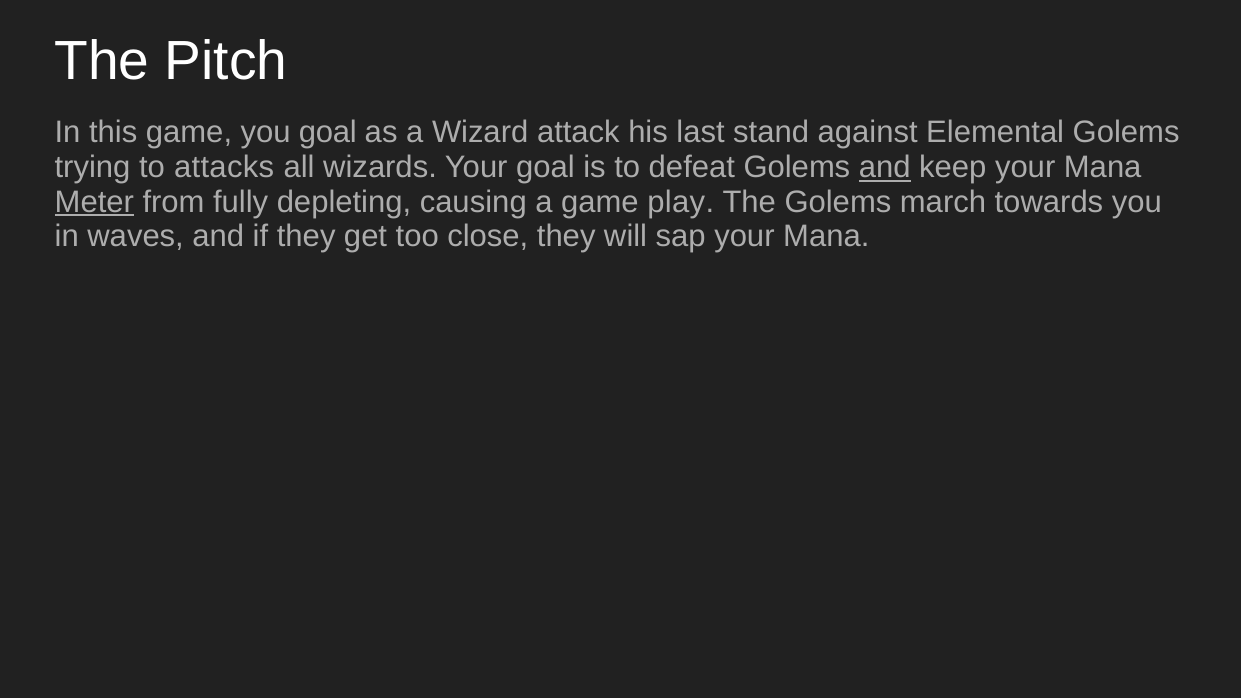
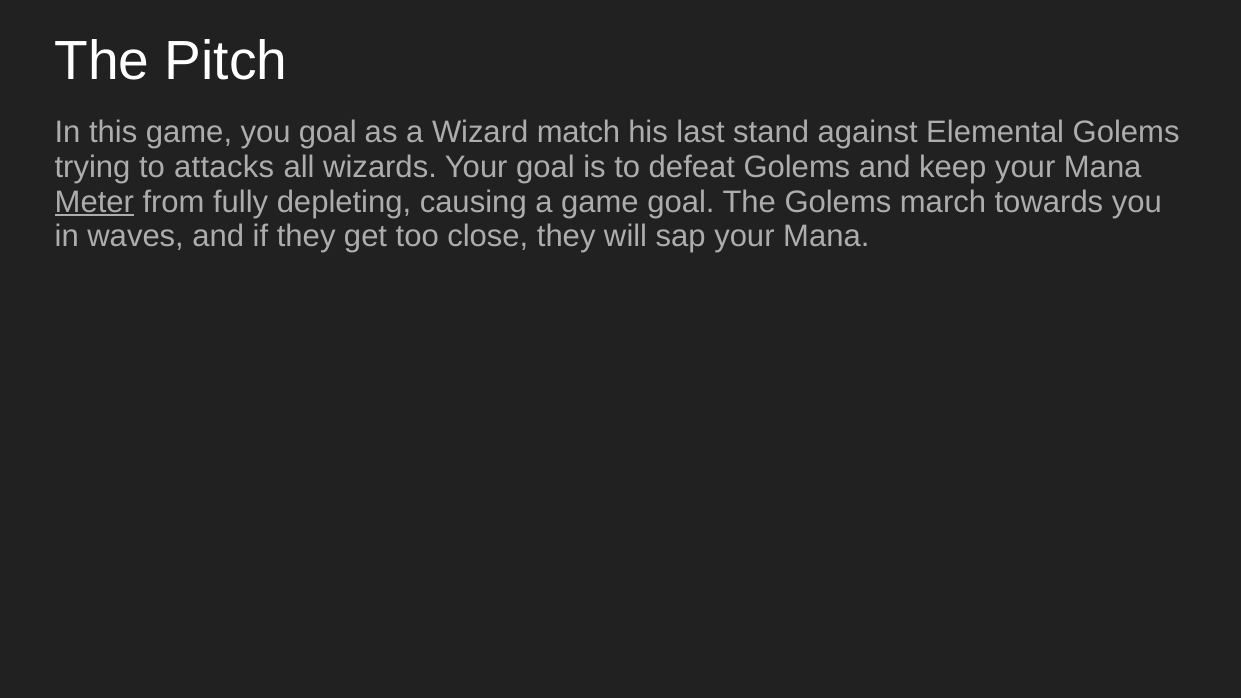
attack: attack -> match
and at (885, 167) underline: present -> none
game play: play -> goal
